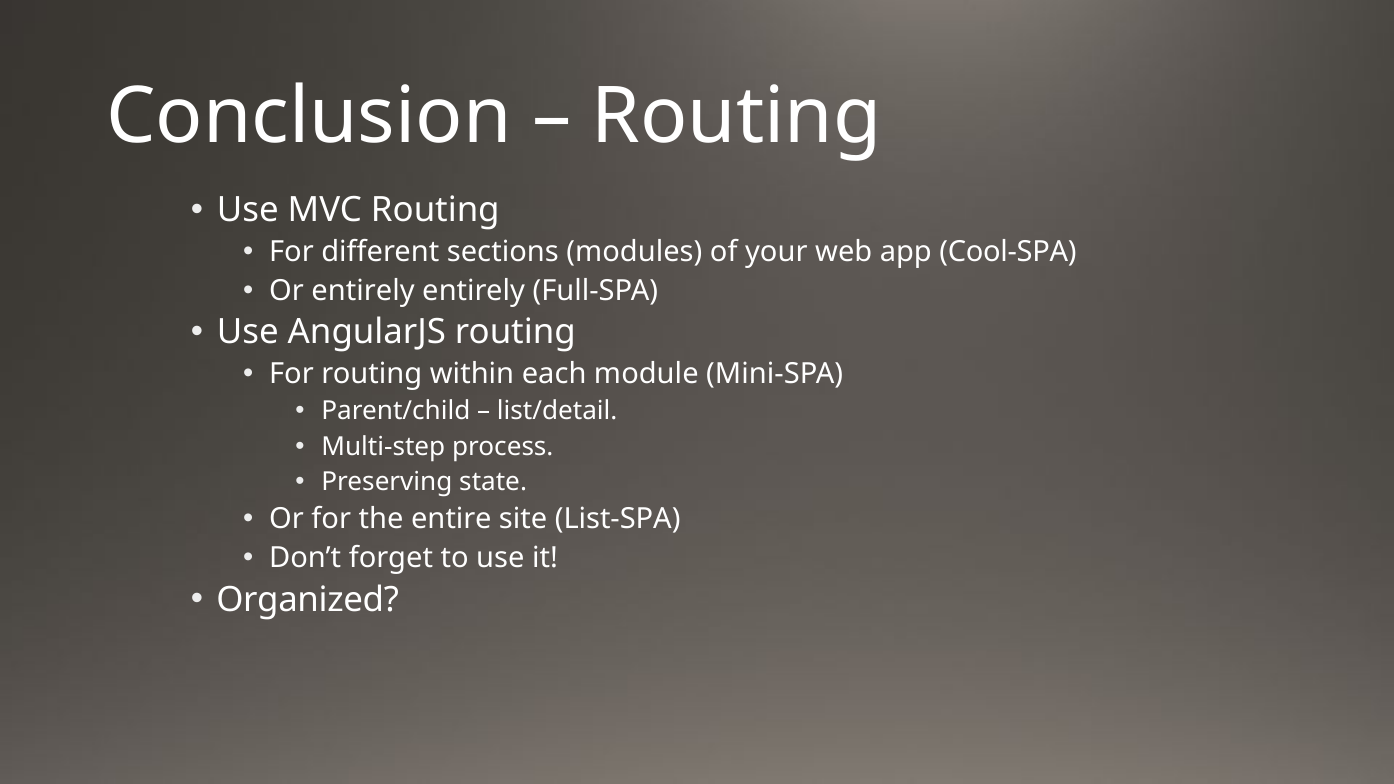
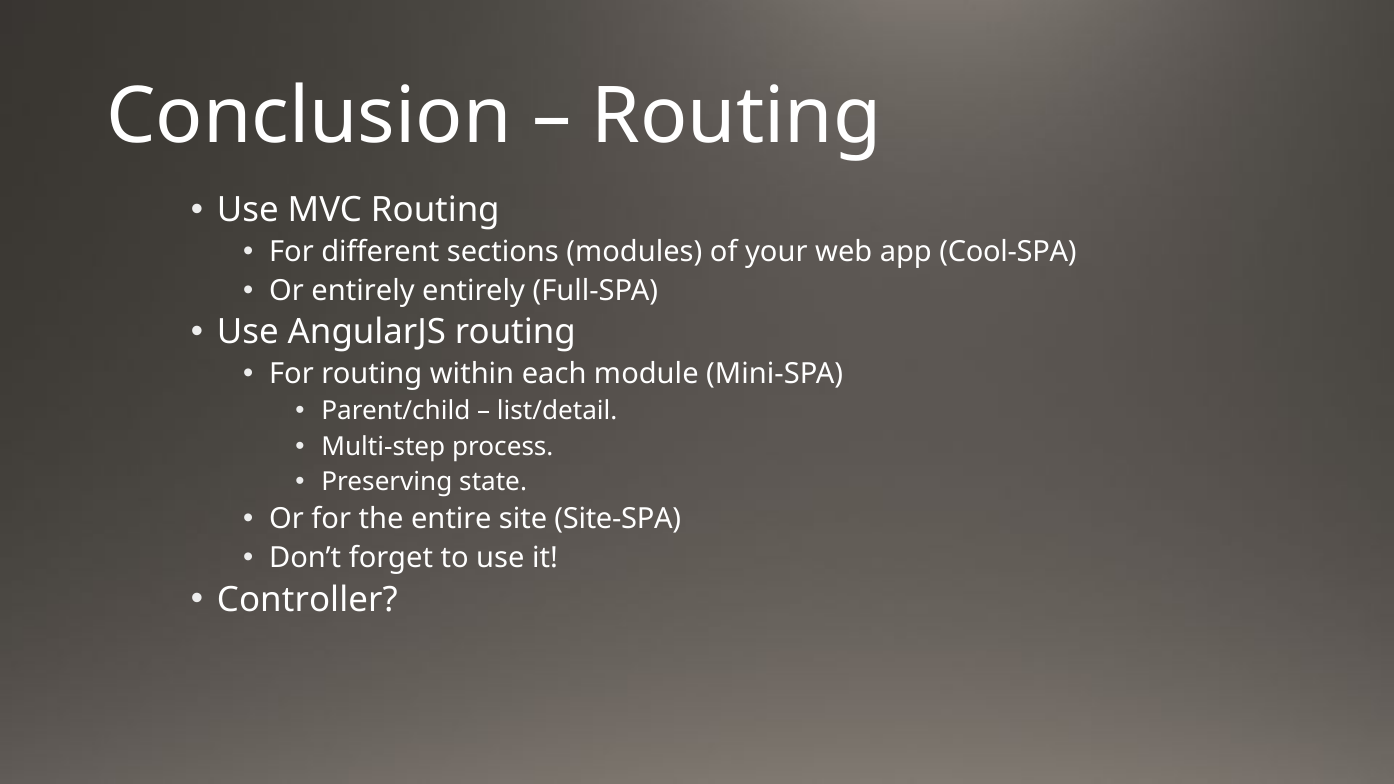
List-SPA: List-SPA -> Site-SPA
Organized: Organized -> Controller
